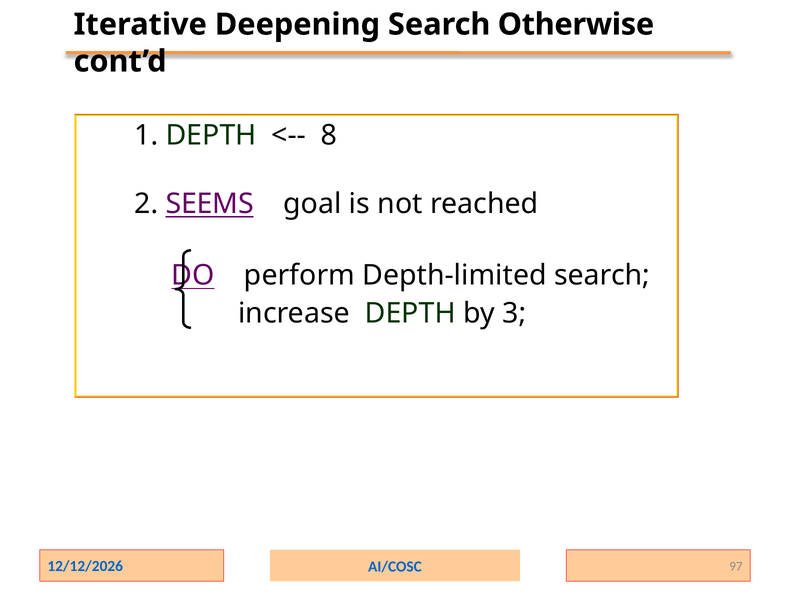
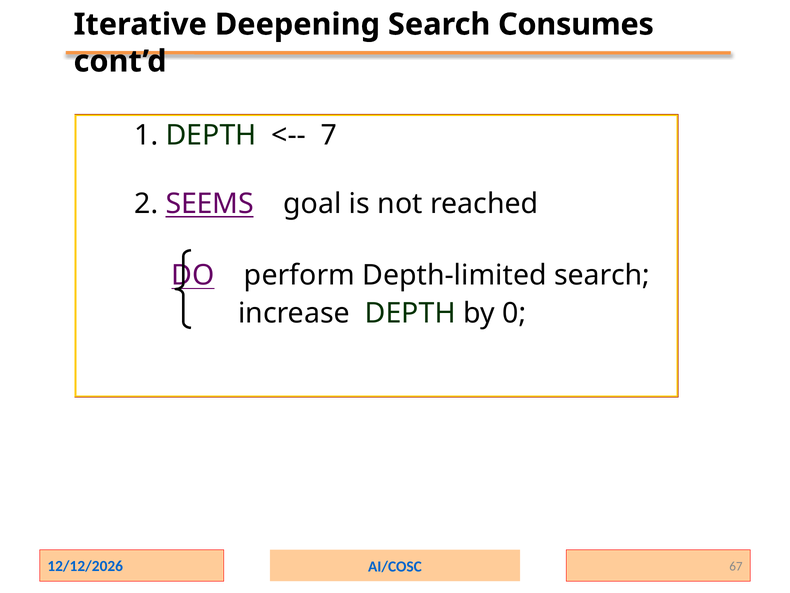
Otherwise: Otherwise -> Consumes
8: 8 -> 7
3: 3 -> 0
97: 97 -> 67
